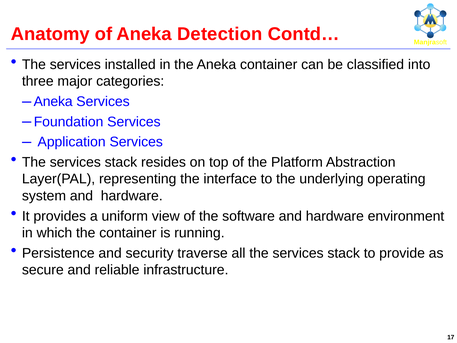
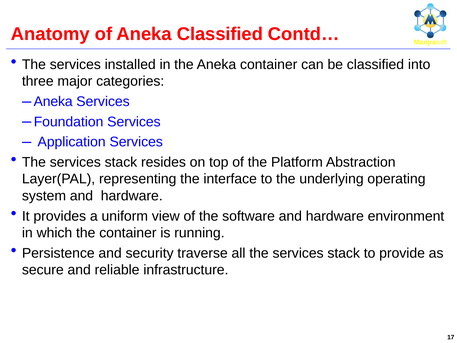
Aneka Detection: Detection -> Classified
